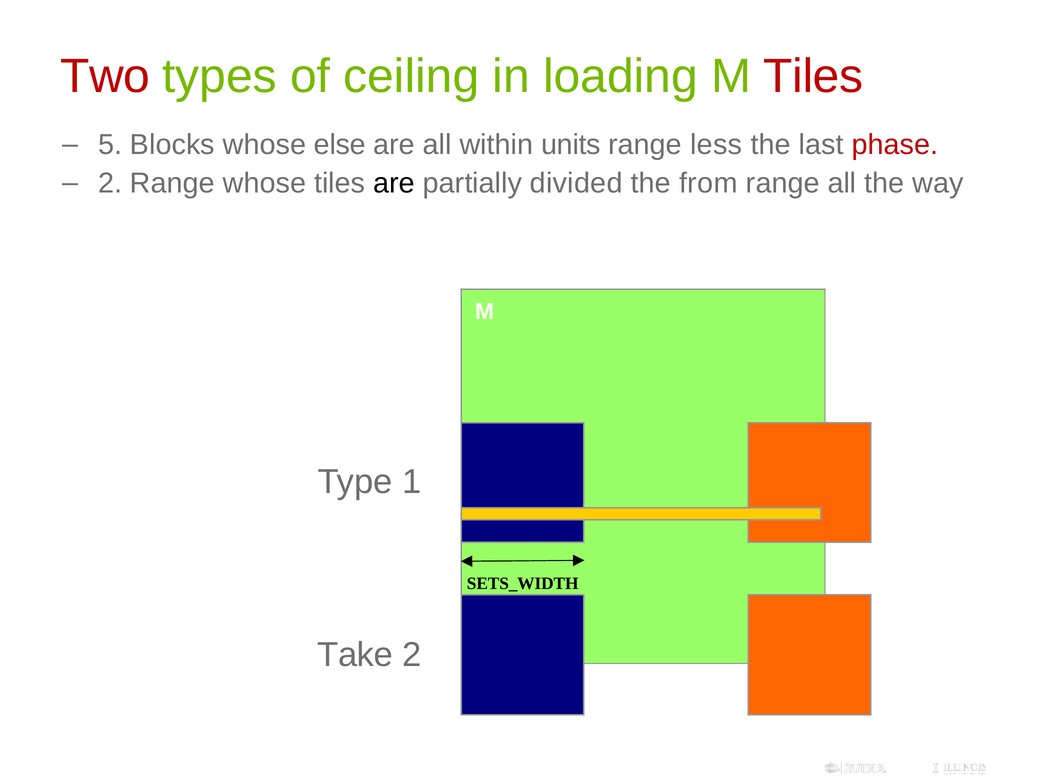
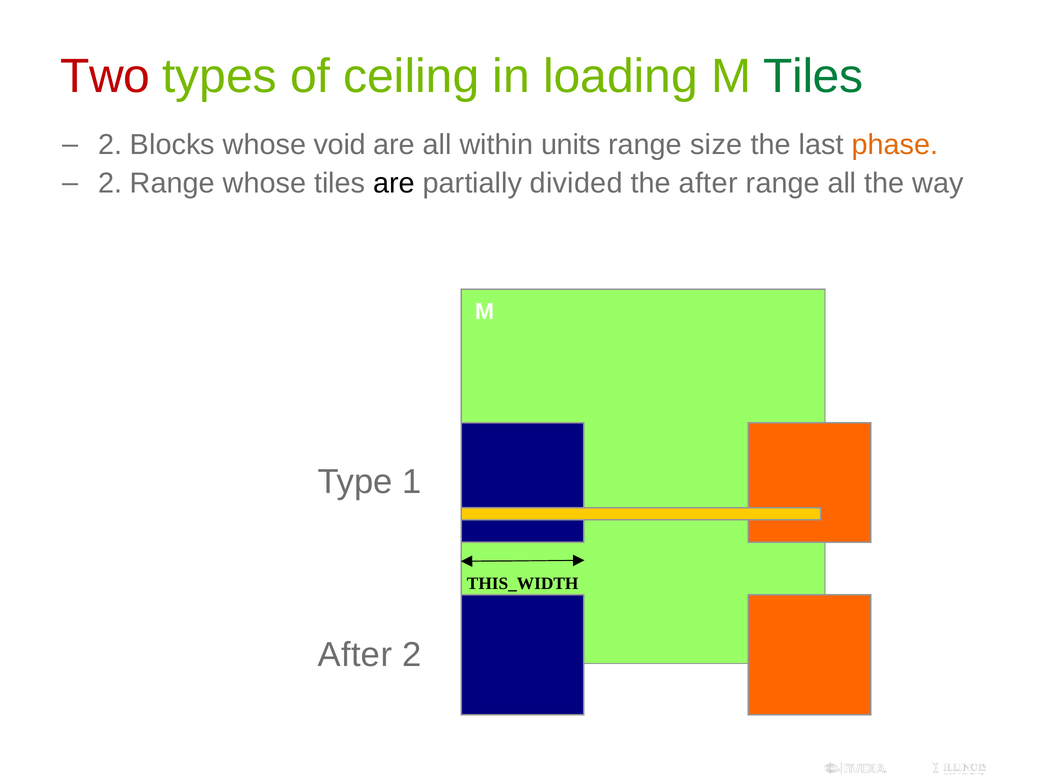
Tiles at (813, 76) colour: red -> green
5 at (110, 145): 5 -> 2
else: else -> void
less: less -> size
phase colour: red -> orange
the from: from -> after
SETS_WIDTH: SETS_WIDTH -> THIS_WIDTH
Take at (355, 654): Take -> After
